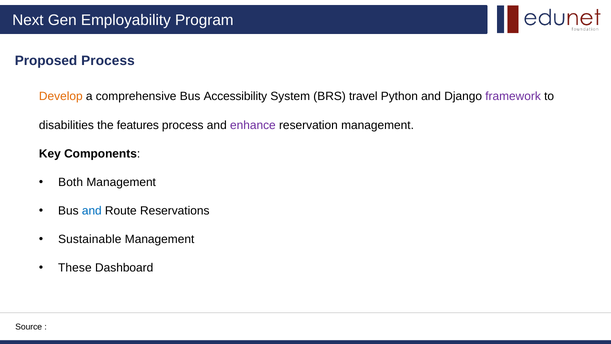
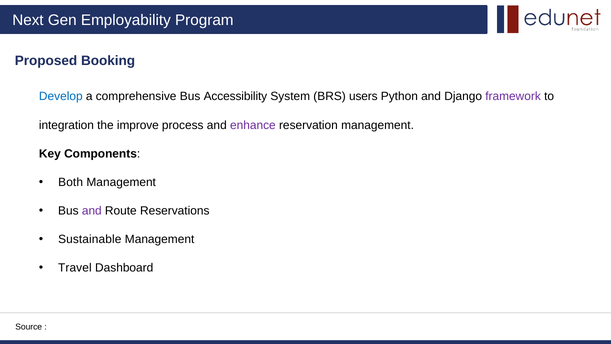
Proposed Process: Process -> Booking
Develop colour: orange -> blue
travel: travel -> users
disabilities: disabilities -> integration
features: features -> improve
and at (92, 211) colour: blue -> purple
These: These -> Travel
